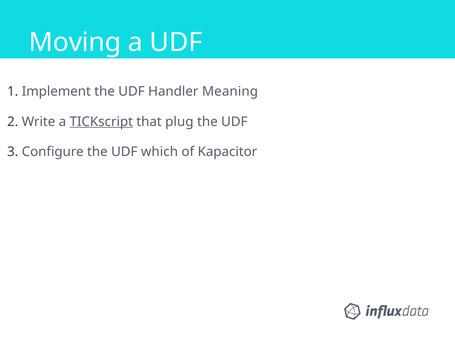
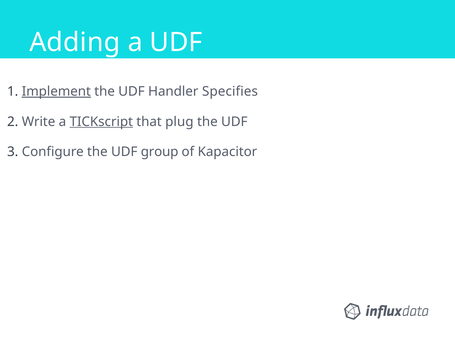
Moving: Moving -> Adding
Implement underline: none -> present
Meaning: Meaning -> Specifies
which: which -> group
